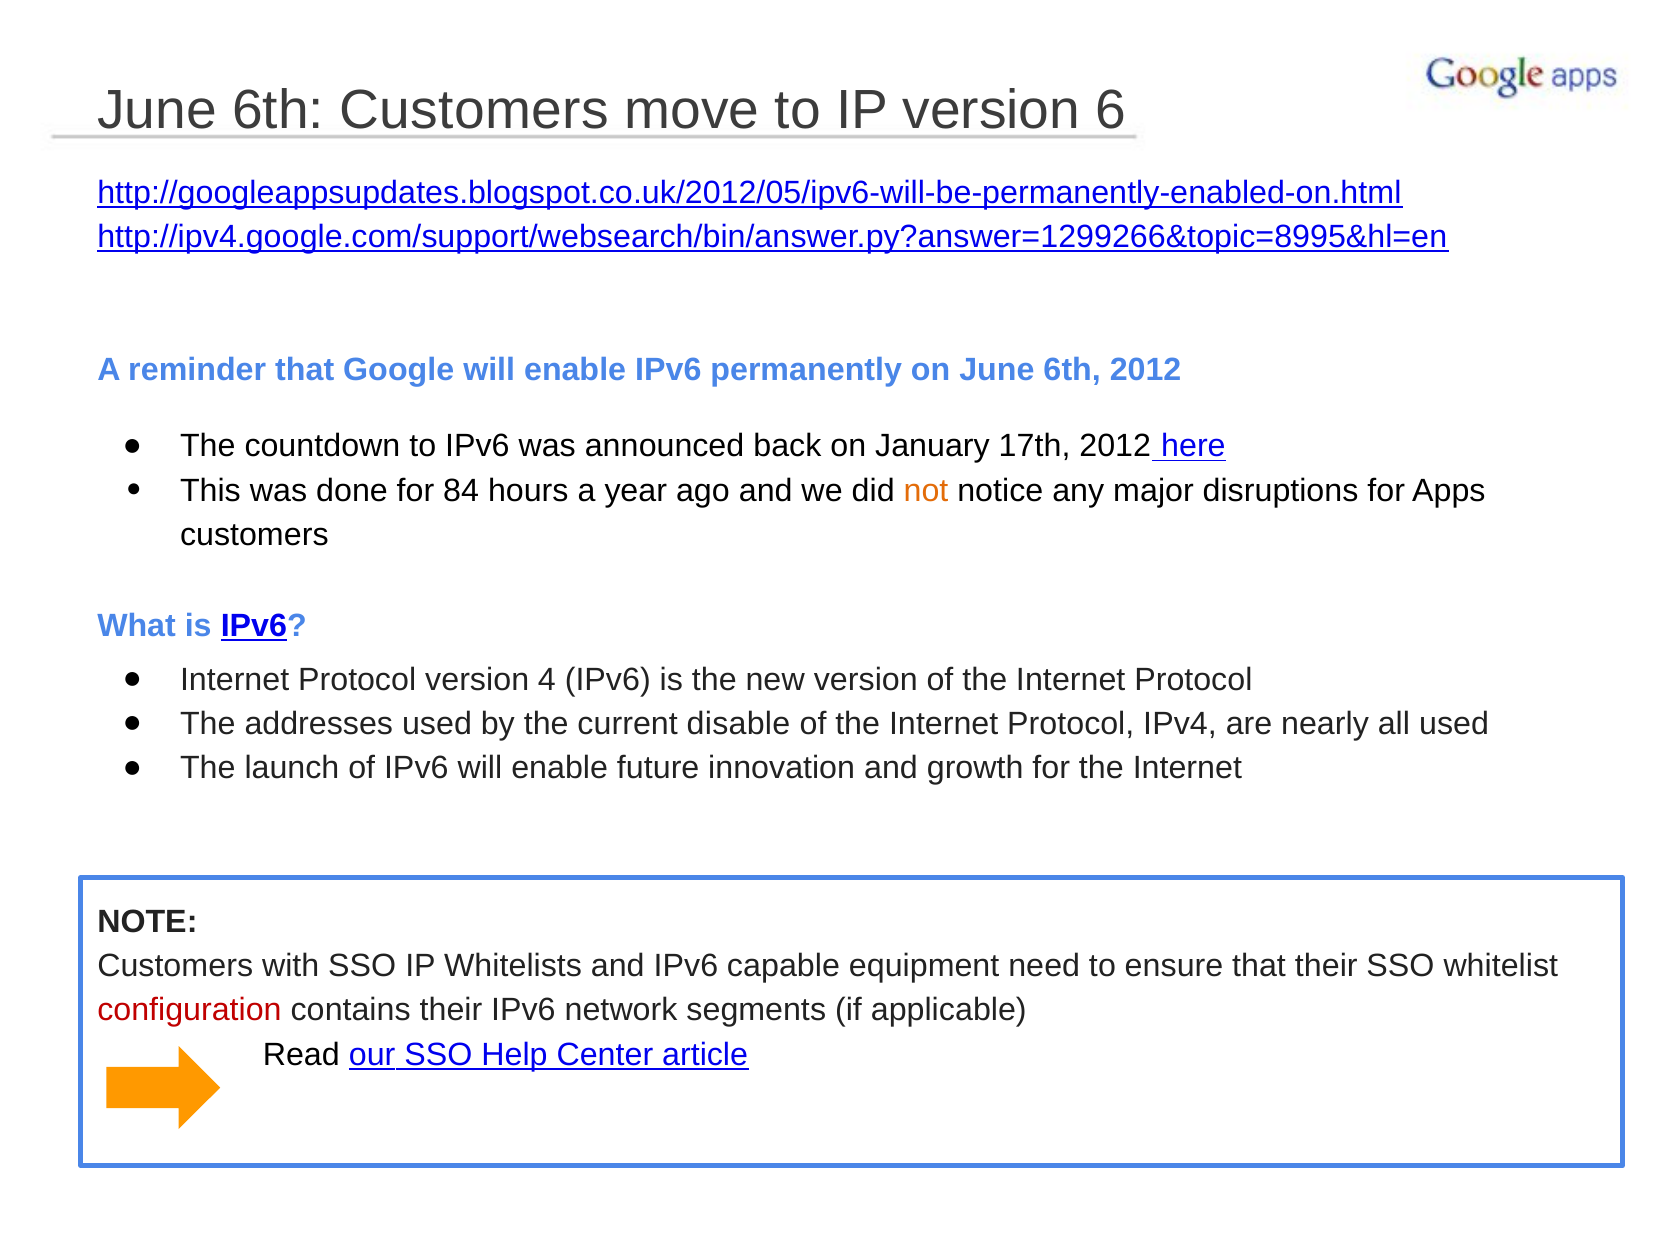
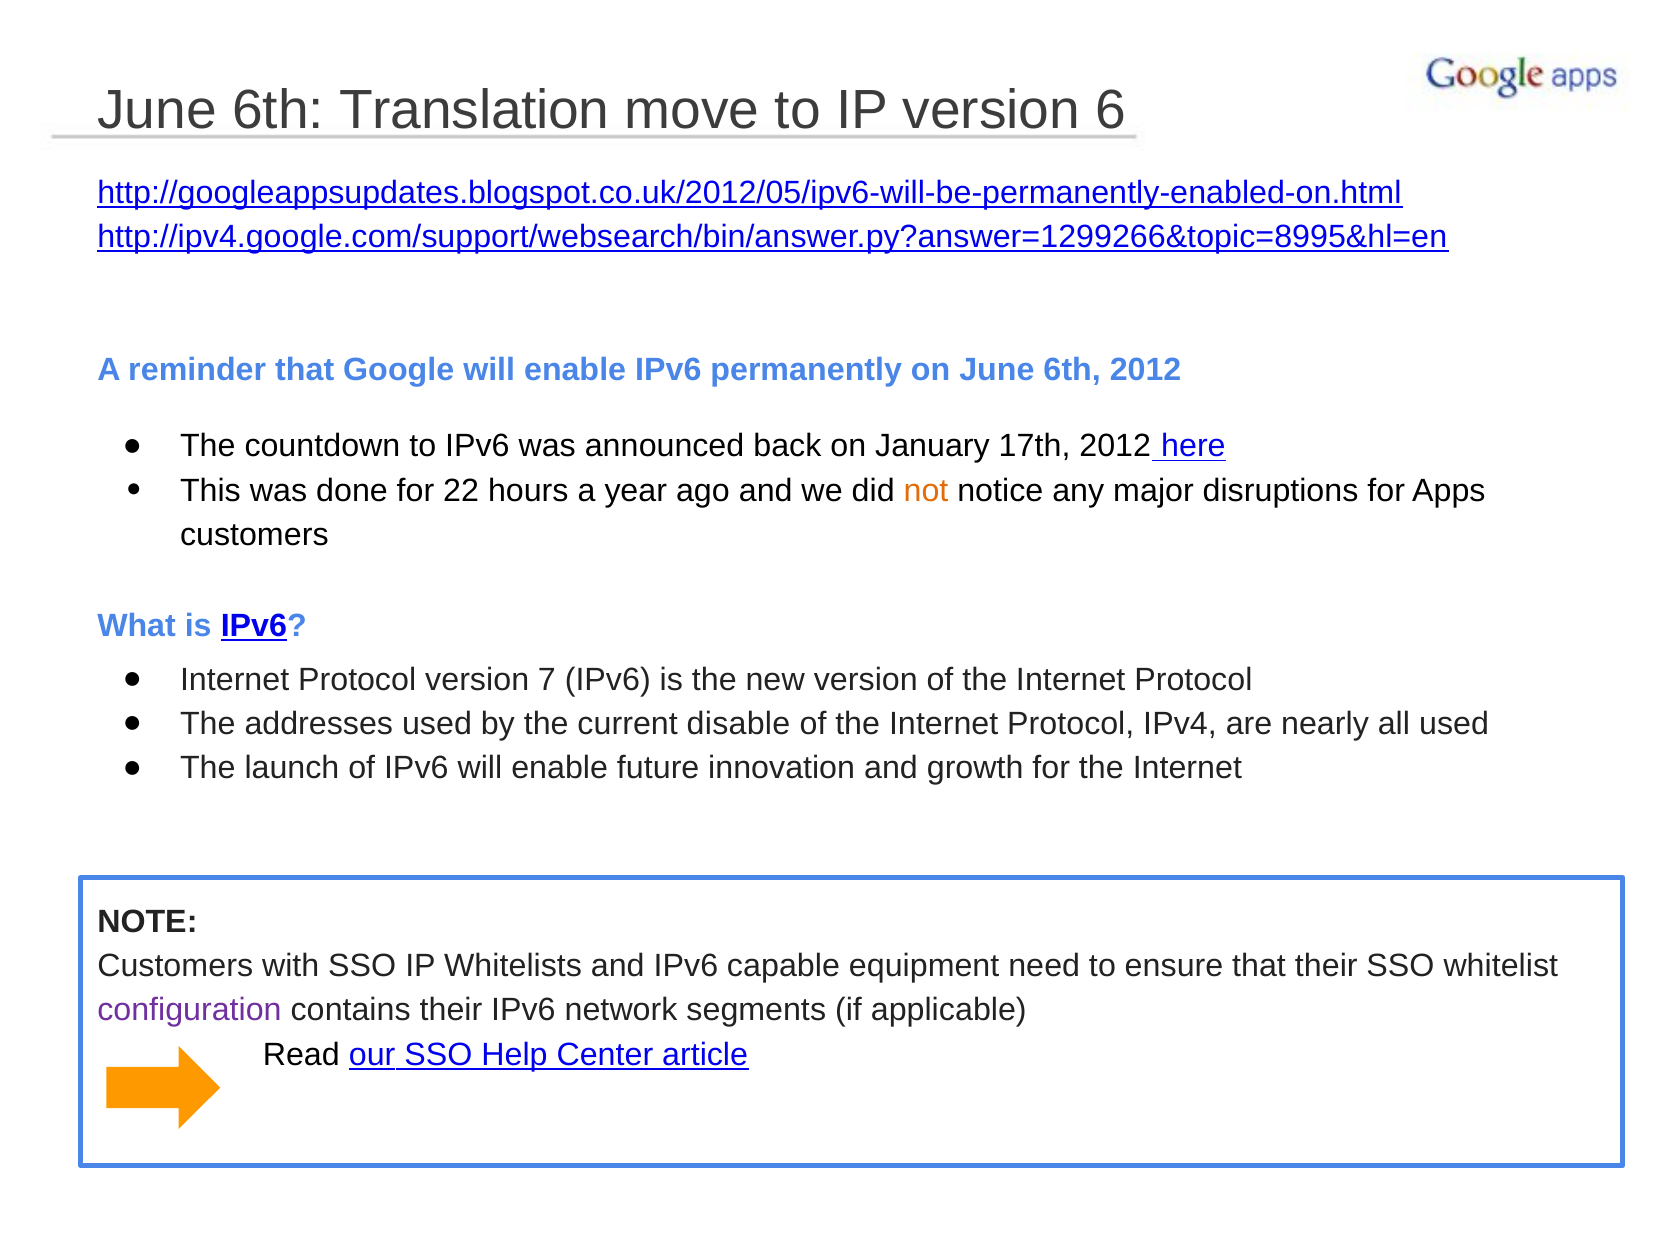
6th Customers: Customers -> Translation
84: 84 -> 22
4: 4 -> 7
configuration colour: red -> purple
